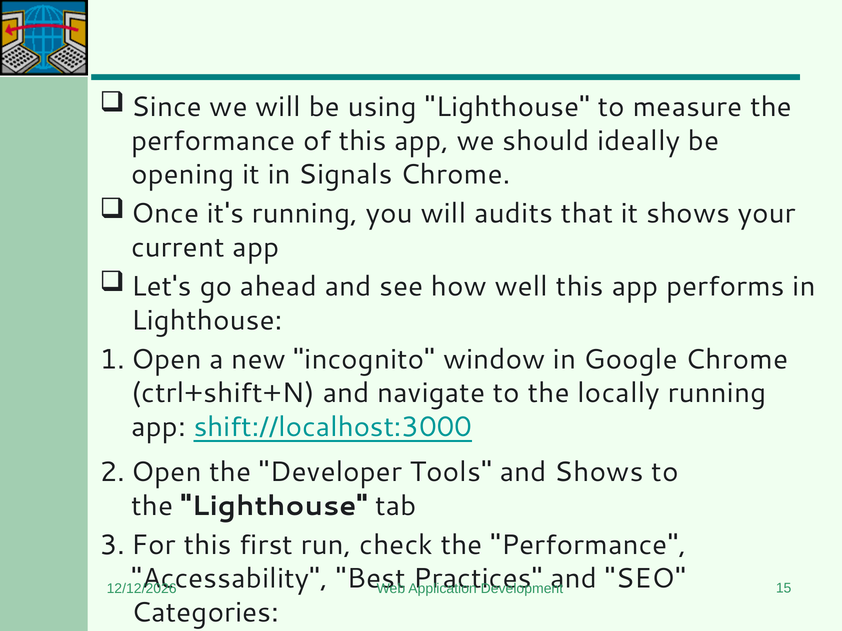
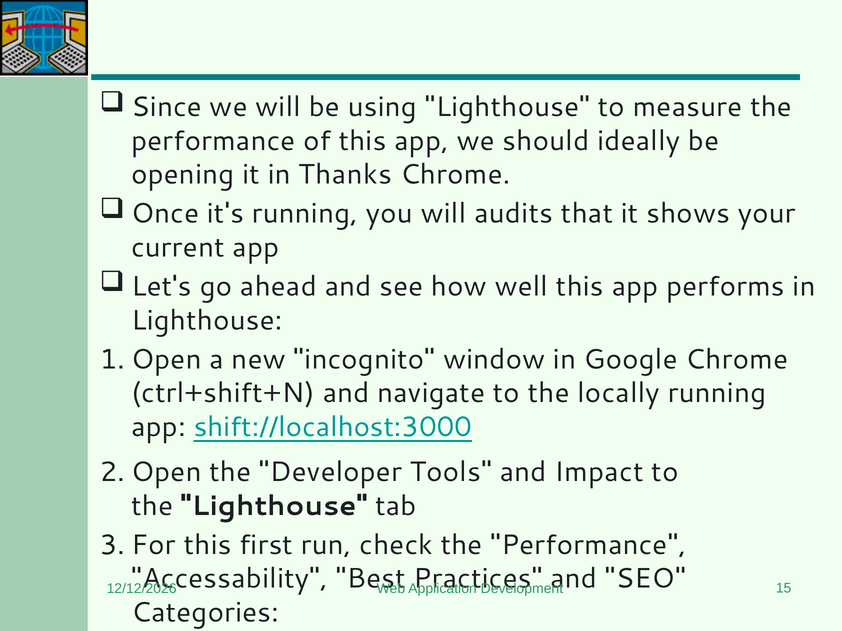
Signals: Signals -> Thanks
and Shows: Shows -> Impact
